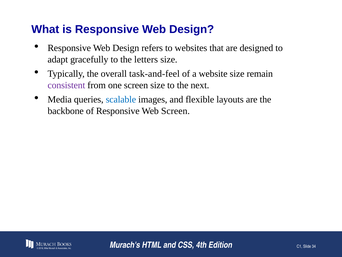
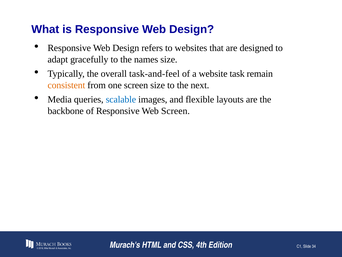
letters: letters -> names
website size: size -> task
consistent colour: purple -> orange
